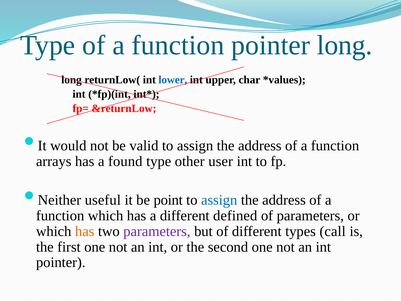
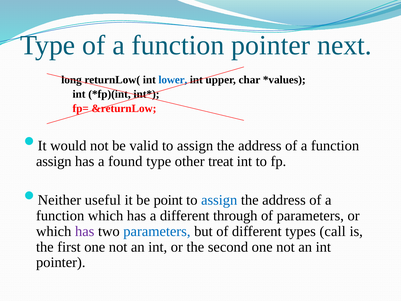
pointer long: long -> next
arrays at (54, 161): arrays -> assign
user: user -> treat
defined: defined -> through
has at (85, 231) colour: orange -> purple
parameters at (157, 231) colour: purple -> blue
